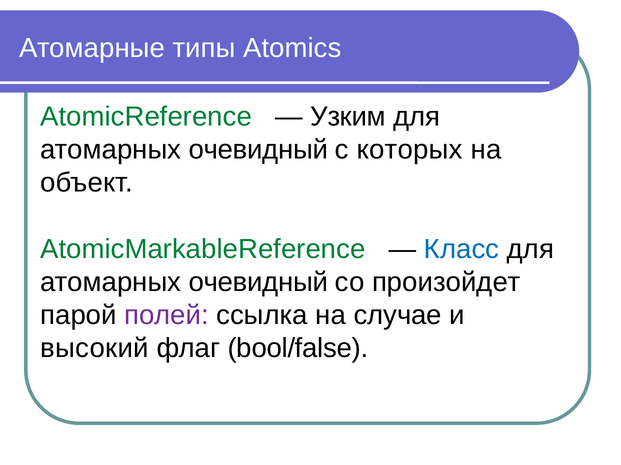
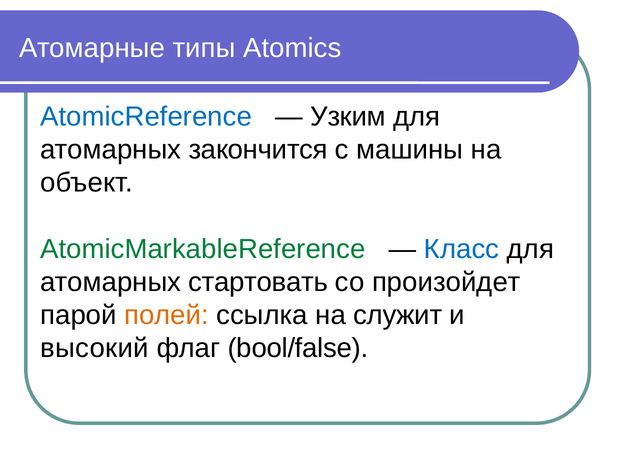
AtomicReference colour: green -> blue
очевидный at (258, 150): очевидный -> закончится
которых: которых -> машины
очевидный at (258, 282): очевидный -> стартовать
полей colour: purple -> orange
случае: случае -> служит
